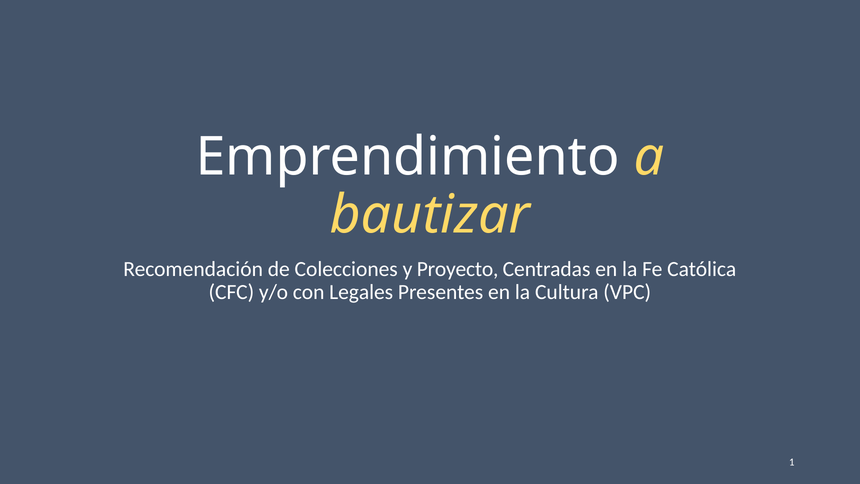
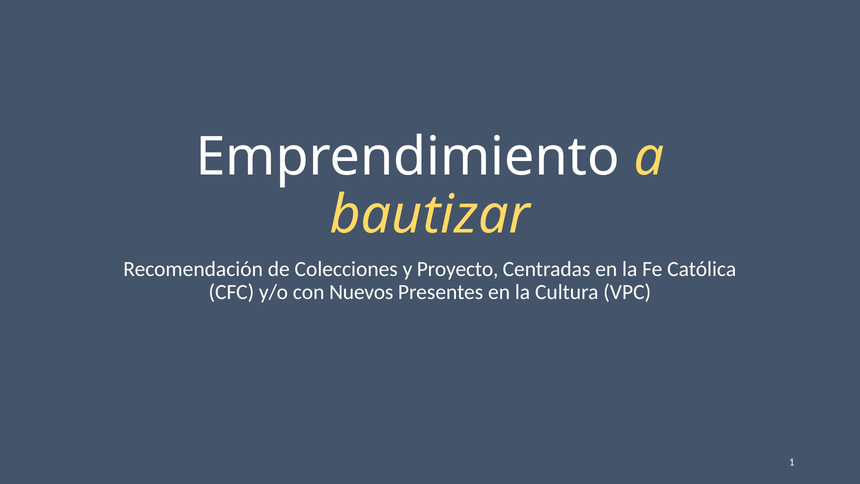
Legales: Legales -> Nuevos
